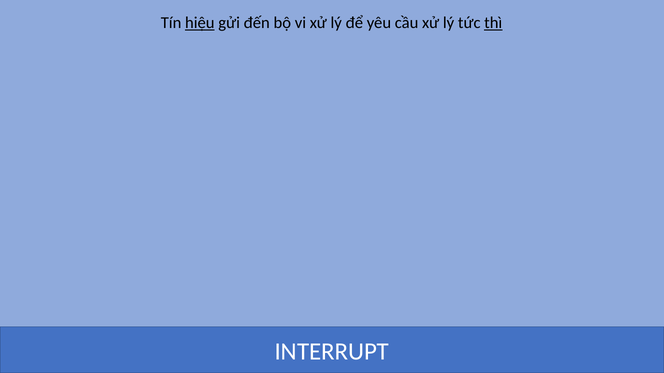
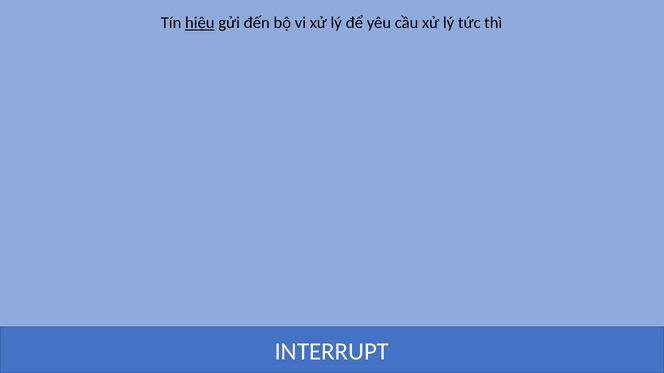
thì underline: present -> none
